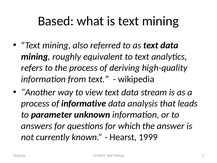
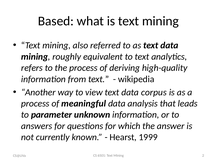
stream: stream -> corpus
informative: informative -> meaningful
